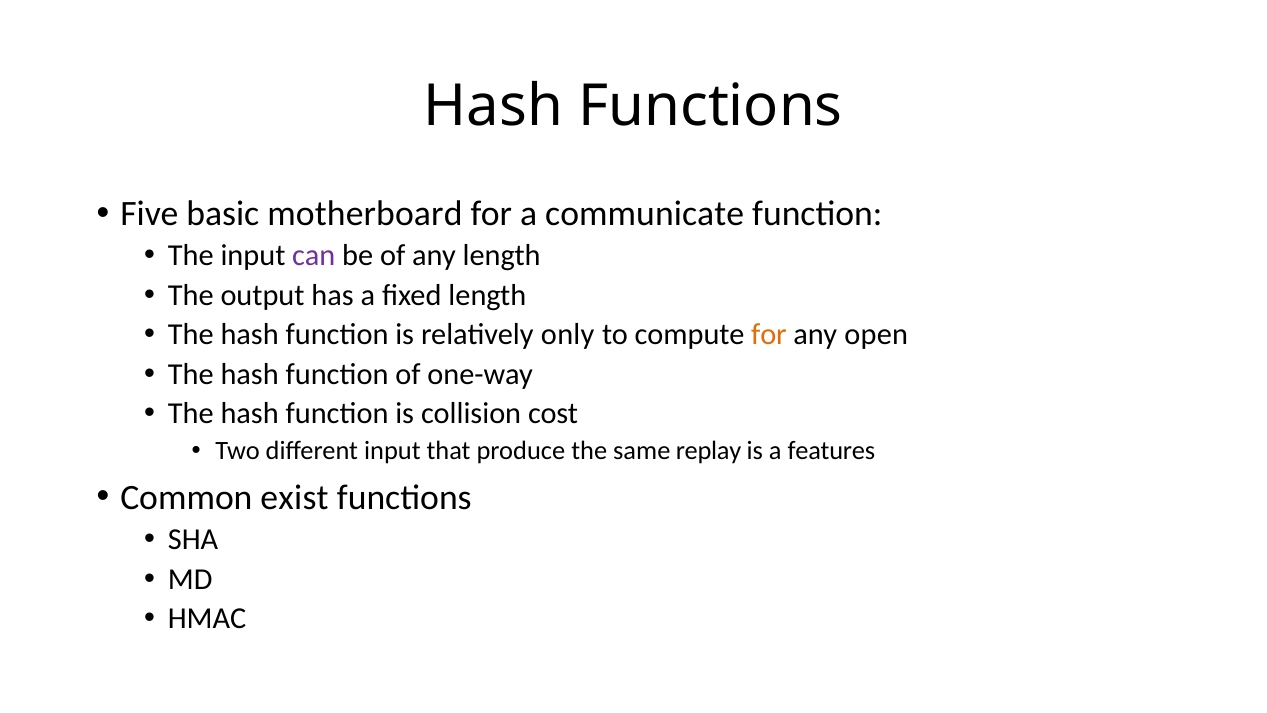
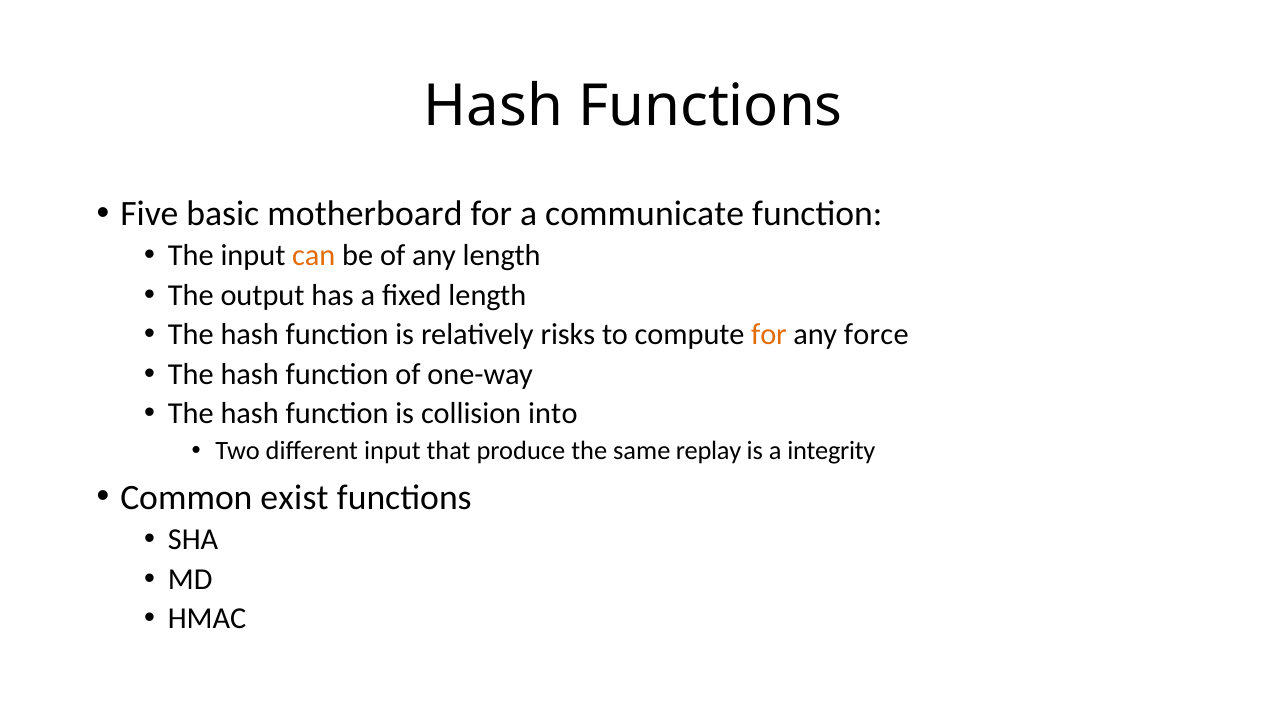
can colour: purple -> orange
only: only -> risks
open: open -> force
cost: cost -> into
features: features -> integrity
